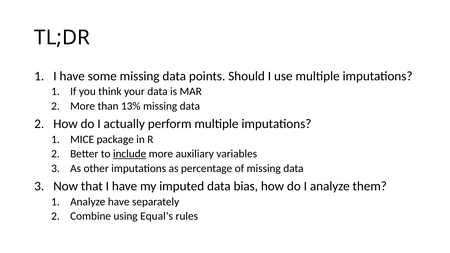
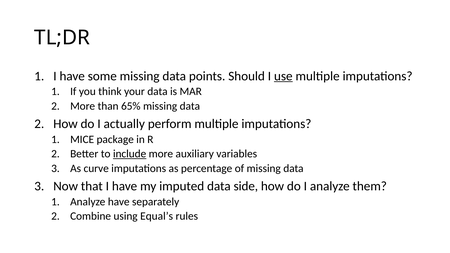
use underline: none -> present
13%: 13% -> 65%
other: other -> curve
bias: bias -> side
